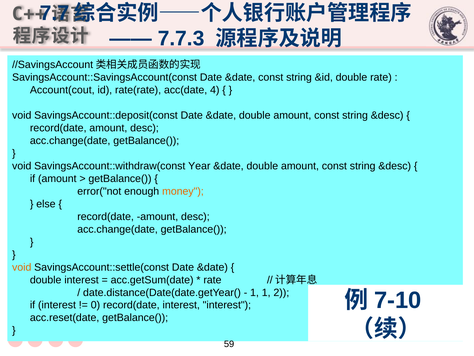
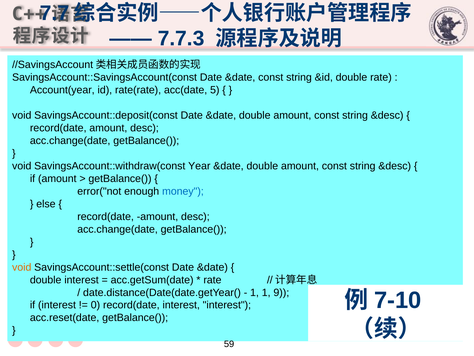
Account(cout: Account(cout -> Account(year
4: 4 -> 5
money colour: orange -> blue
2: 2 -> 9
